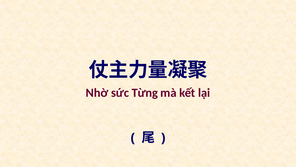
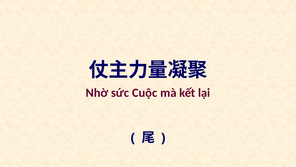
Từng: Từng -> Cuộc
